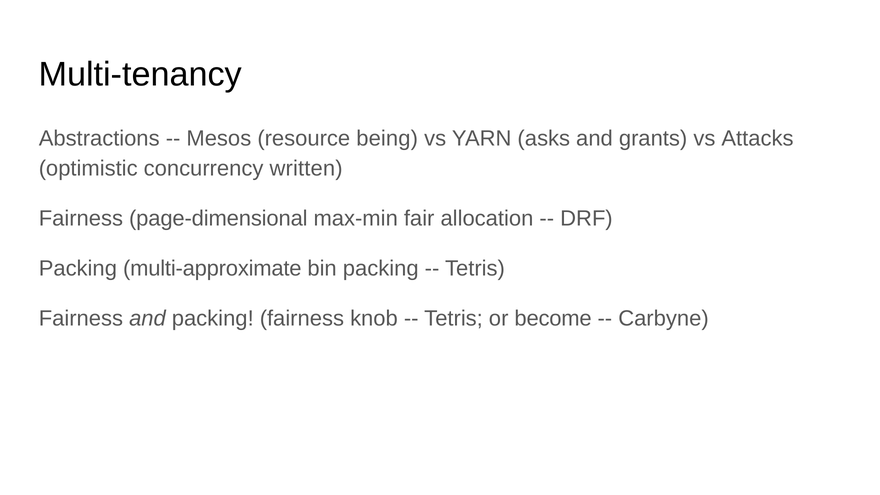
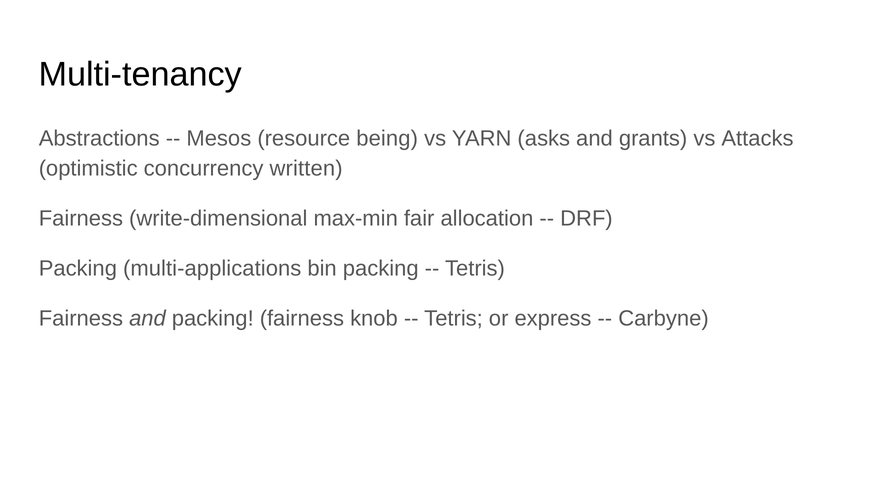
page-dimensional: page-dimensional -> write-dimensional
multi-approximate: multi-approximate -> multi-applications
become: become -> express
